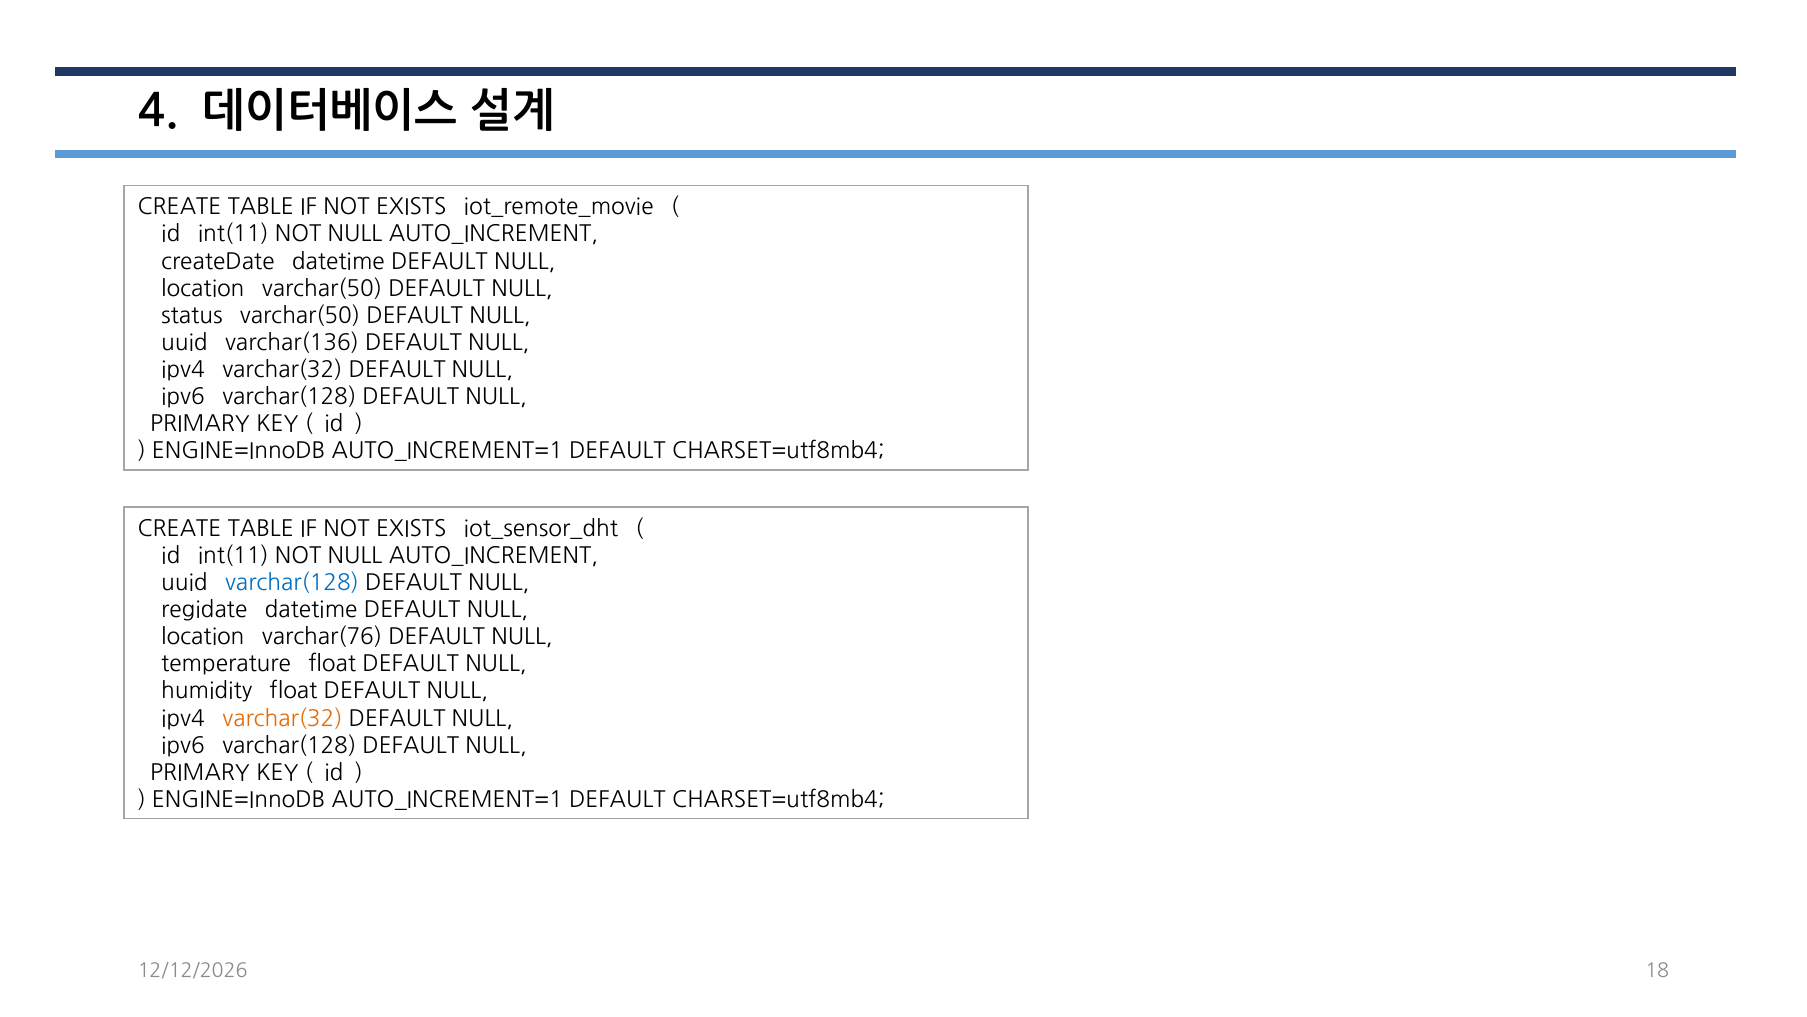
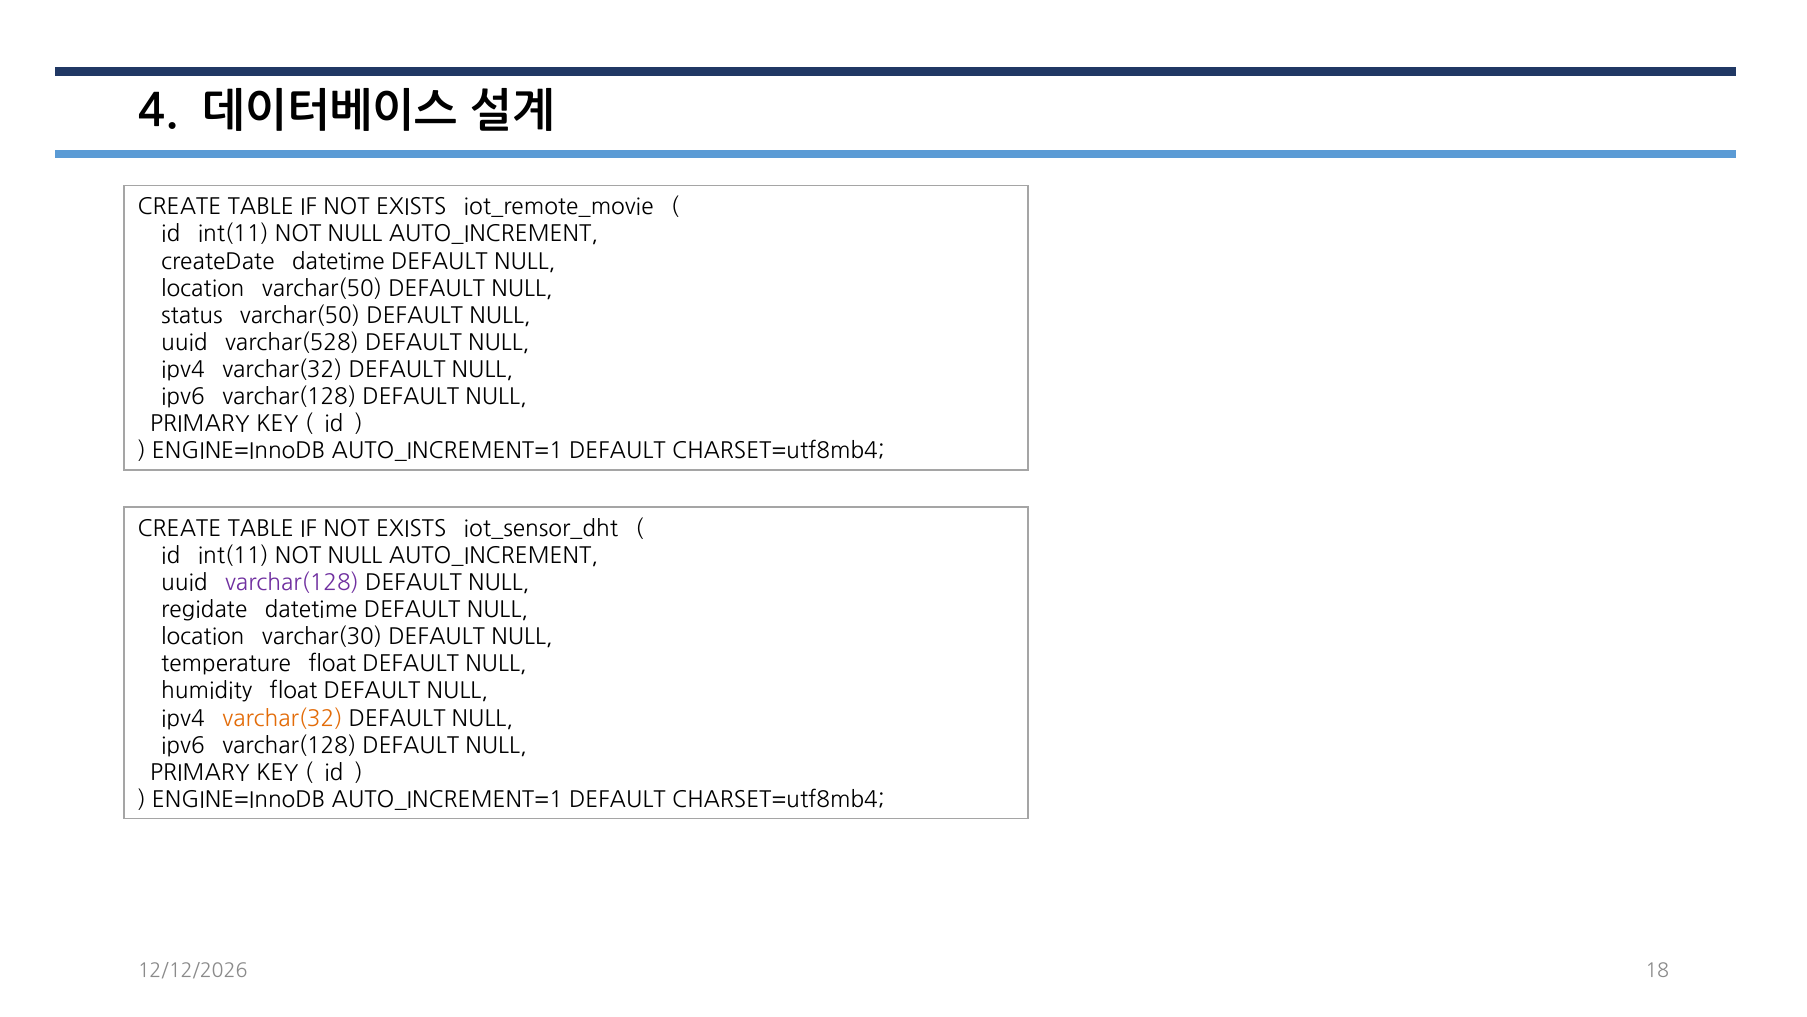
varchar(136: varchar(136 -> varchar(528
varchar(128 at (292, 583) colour: blue -> purple
varchar(76: varchar(76 -> varchar(30
